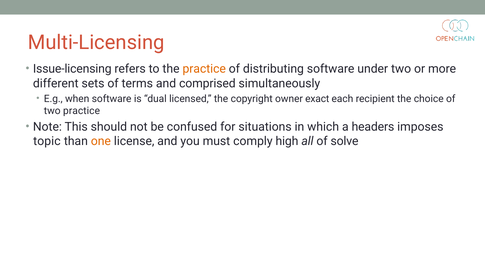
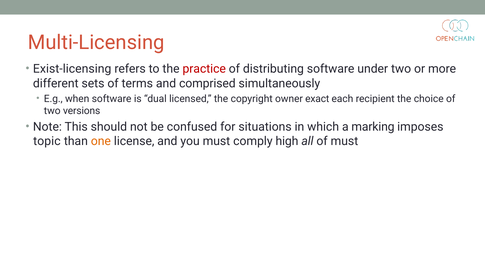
Issue-licensing: Issue-licensing -> Exist-licensing
practice at (204, 69) colour: orange -> red
two practice: practice -> versions
headers: headers -> marking
of solve: solve -> must
